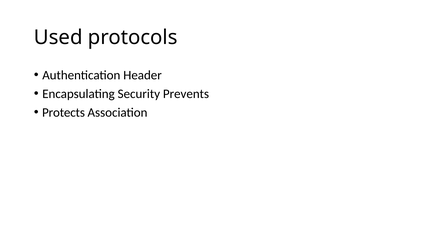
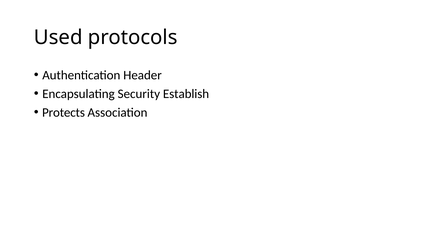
Prevents: Prevents -> Establish
